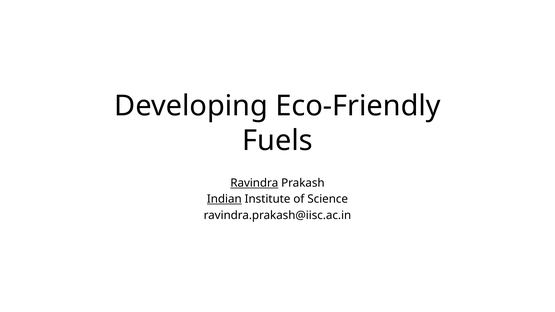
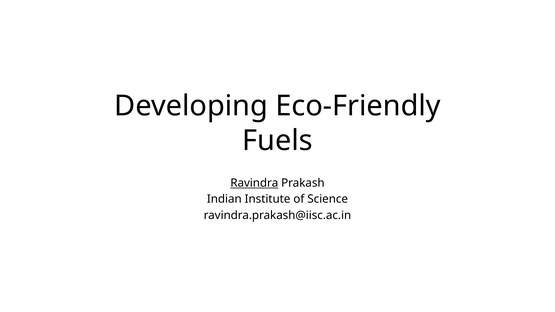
Indian underline: present -> none
